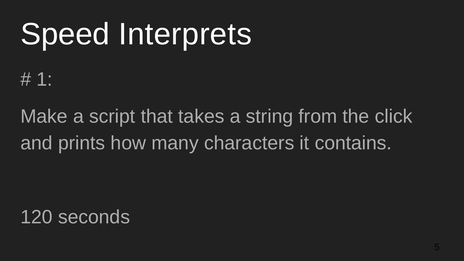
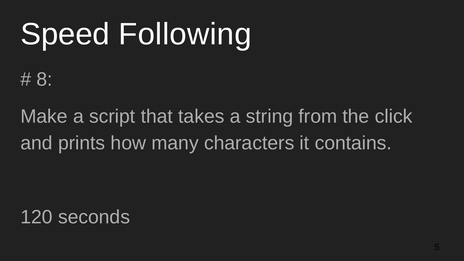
Interprets: Interprets -> Following
1: 1 -> 8
